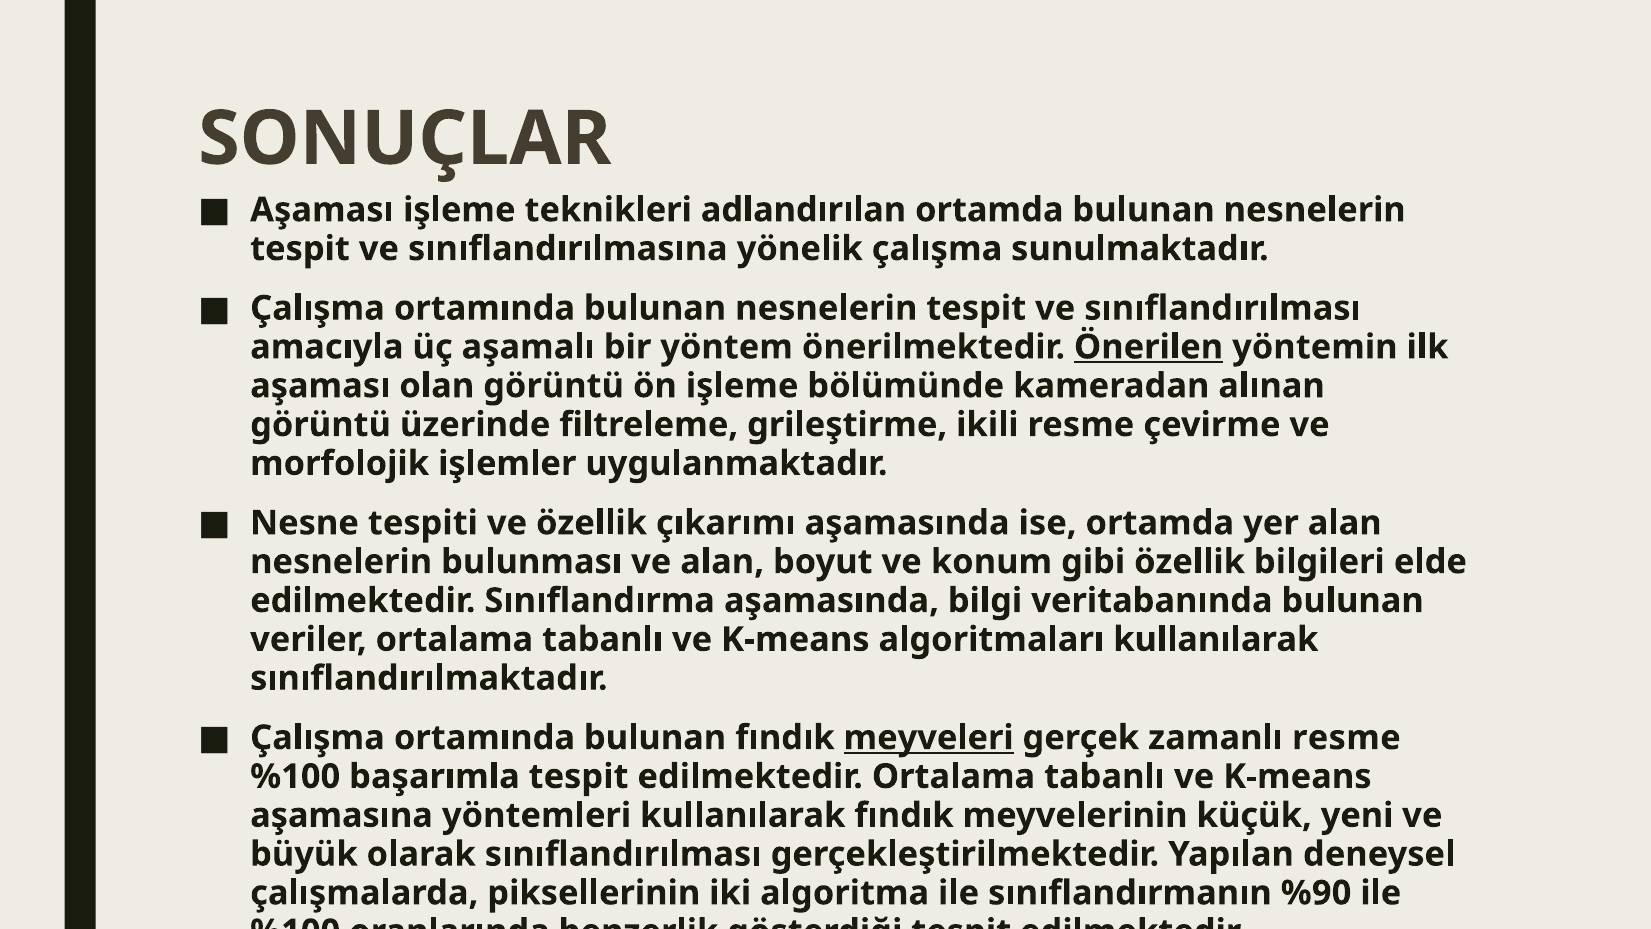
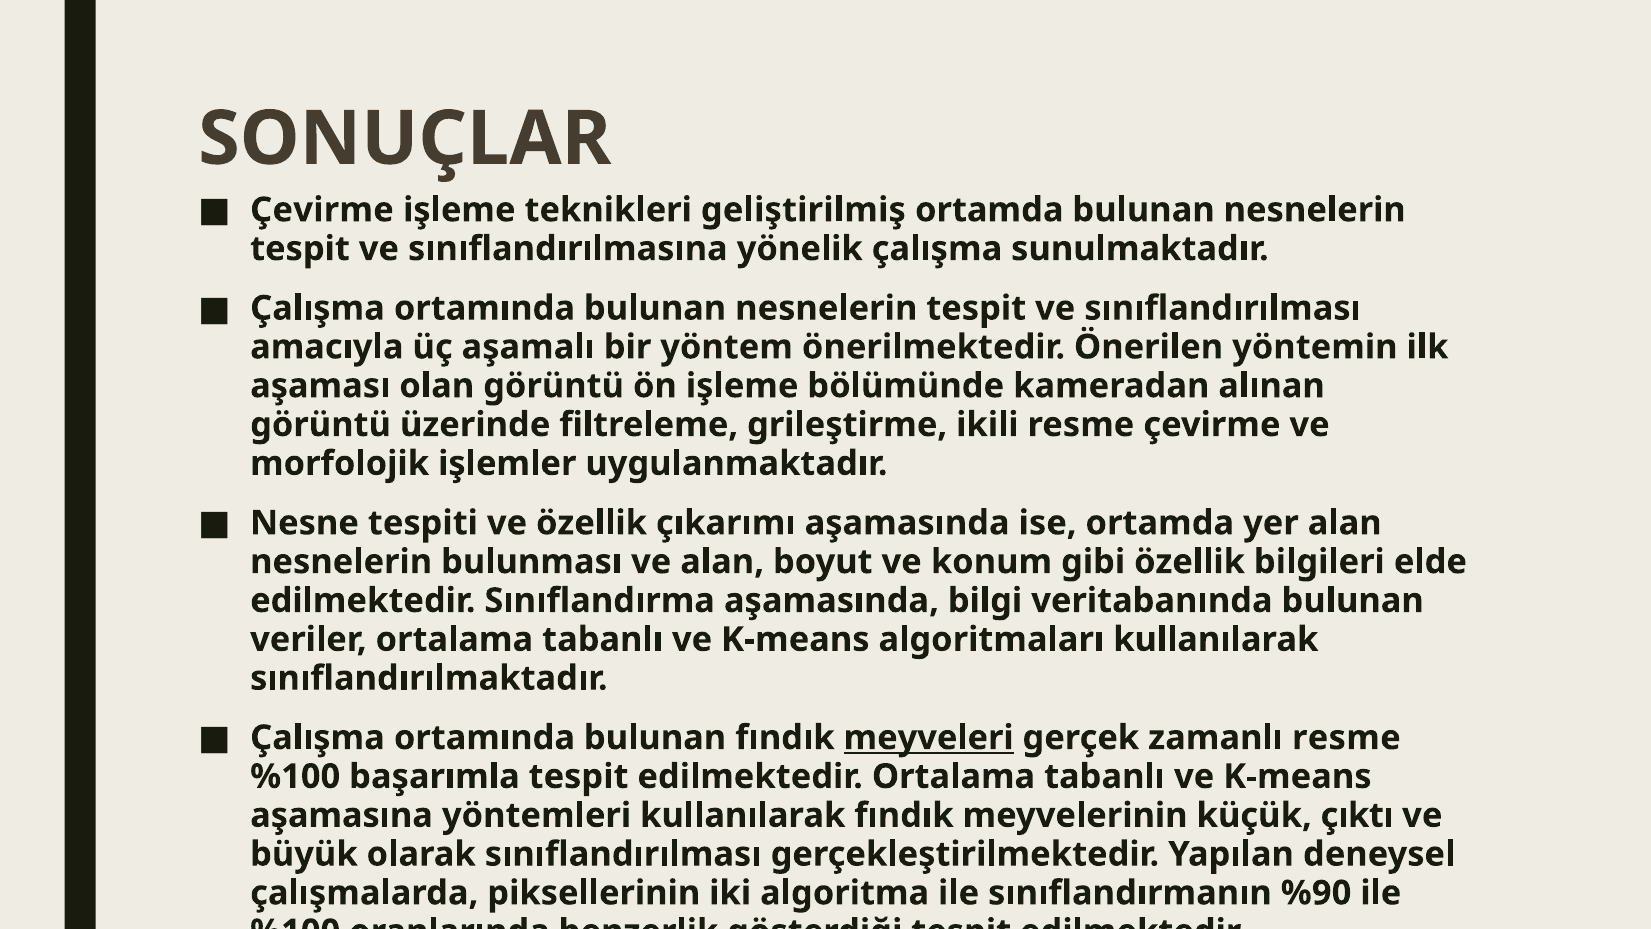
Aşaması at (322, 210): Aşaması -> Çevirme
adlandırılan: adlandırılan -> geliştirilmiş
Önerilen underline: present -> none
yeni: yeni -> çıktı
